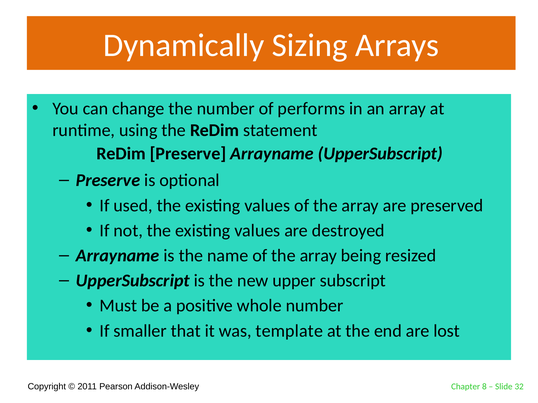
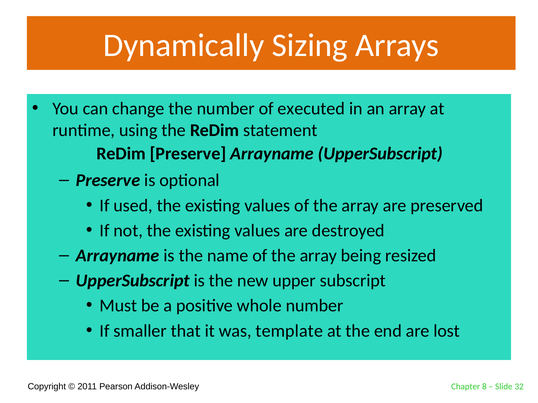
performs: performs -> executed
